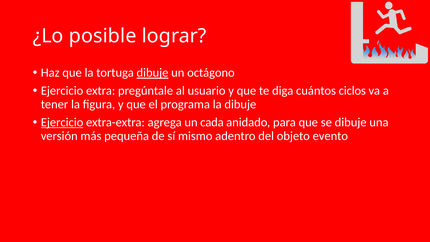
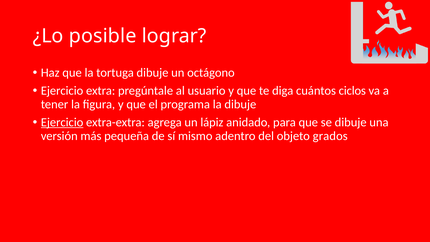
dibuje at (152, 73) underline: present -> none
cada: cada -> lápiz
evento: evento -> grados
